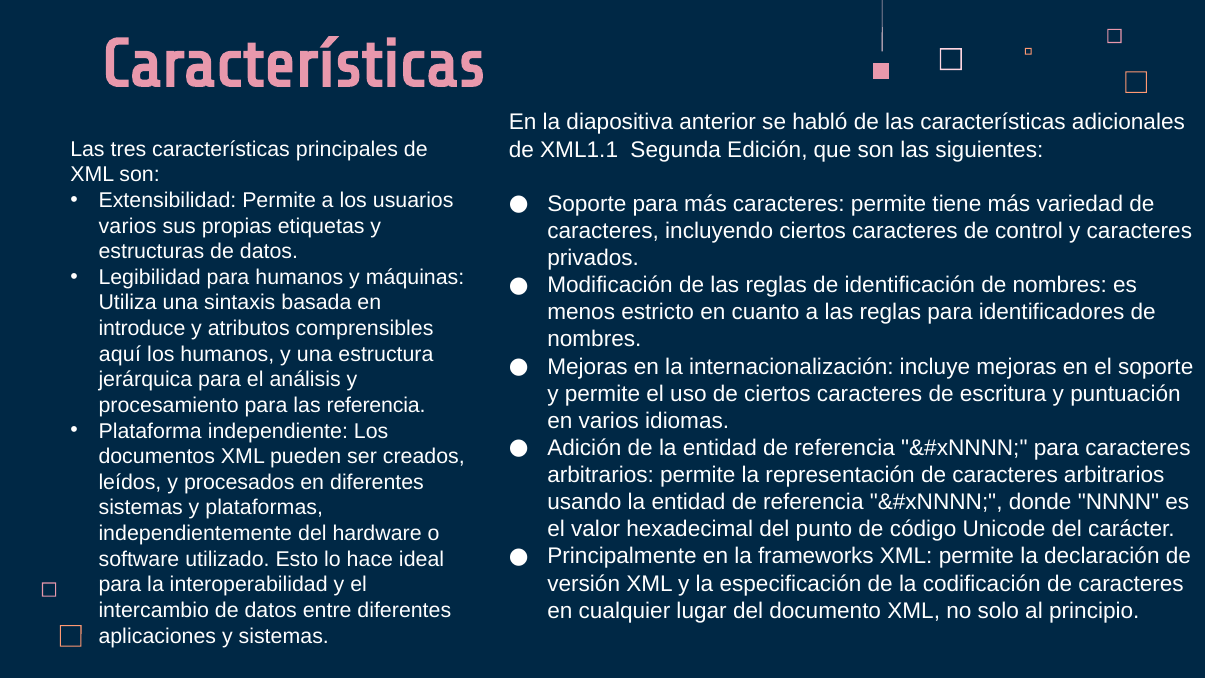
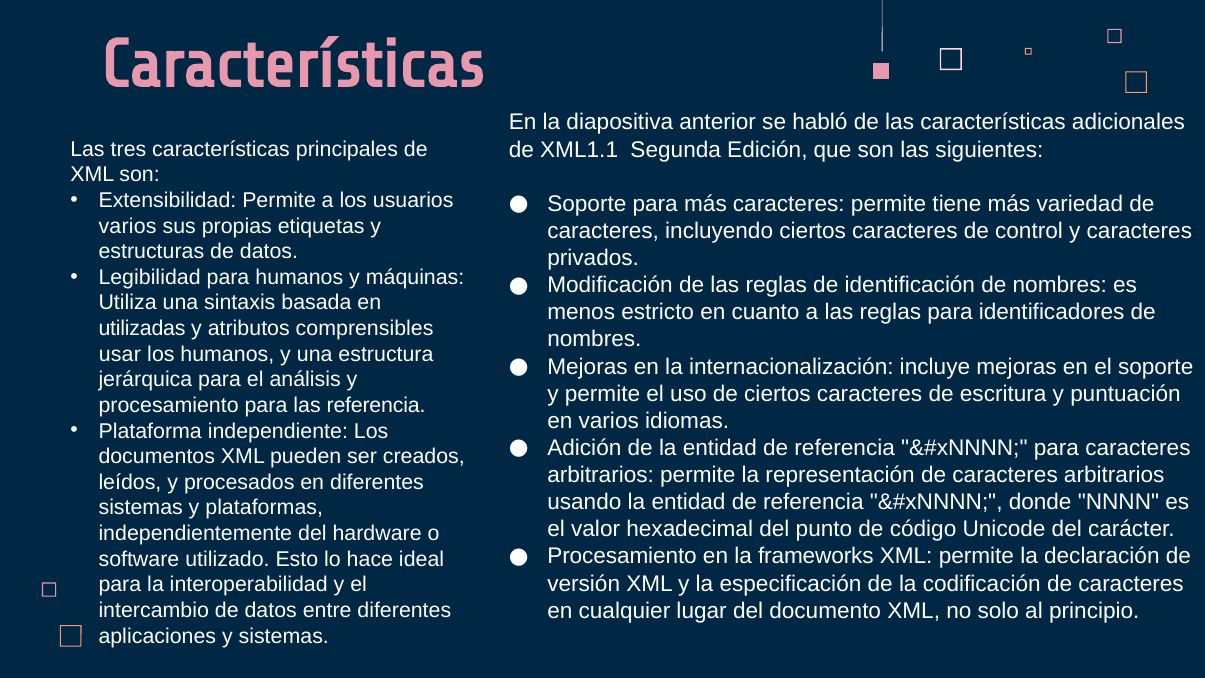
introduce: introduce -> utilizadas
aquí: aquí -> usar
Principalmente at (622, 556): Principalmente -> Procesamiento
